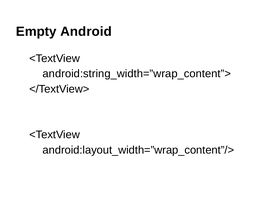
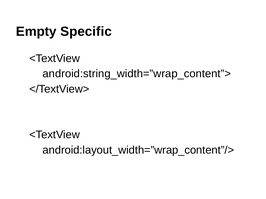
Android: Android -> Specific
